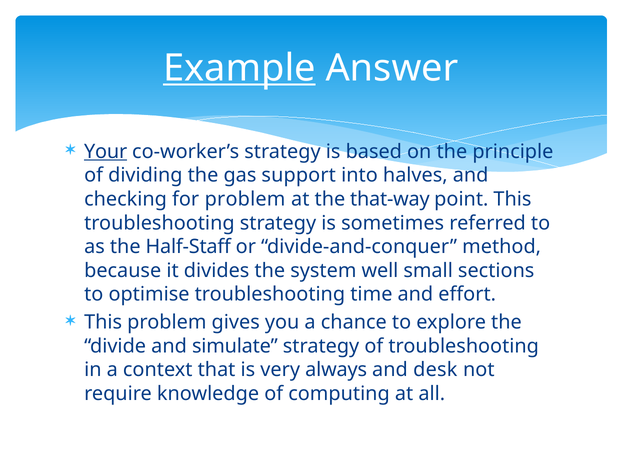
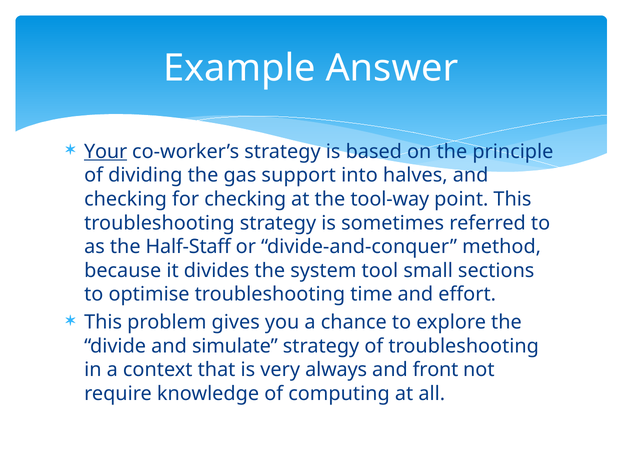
Example underline: present -> none
for problem: problem -> checking
that-way: that-way -> tool-way
well: well -> tool
desk: desk -> front
